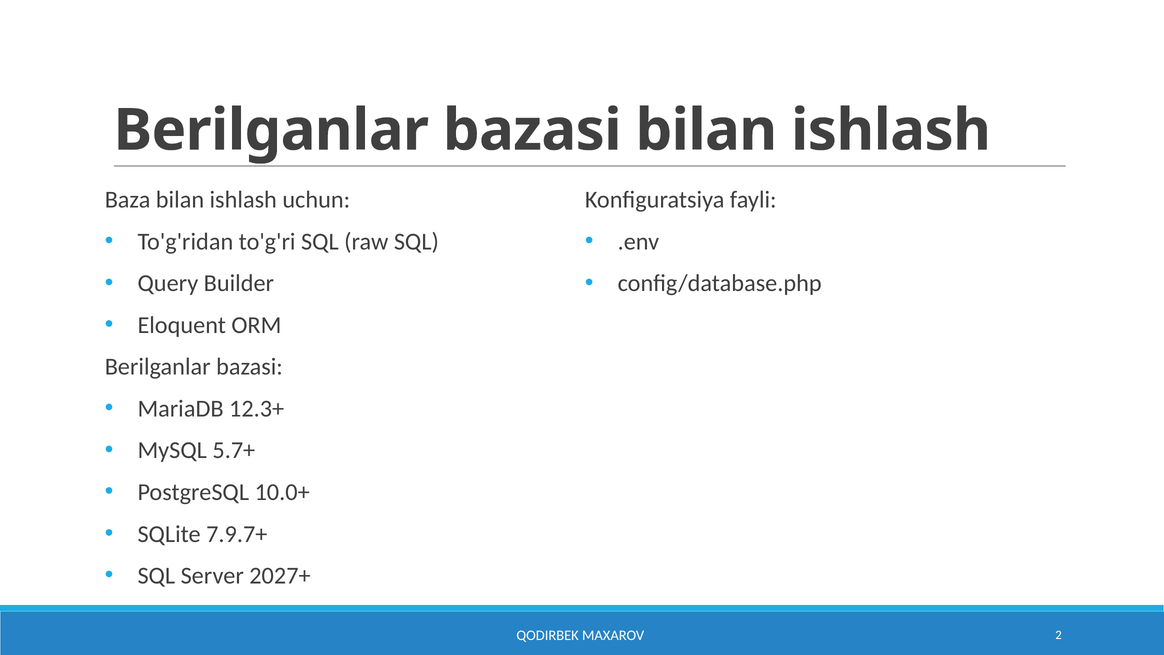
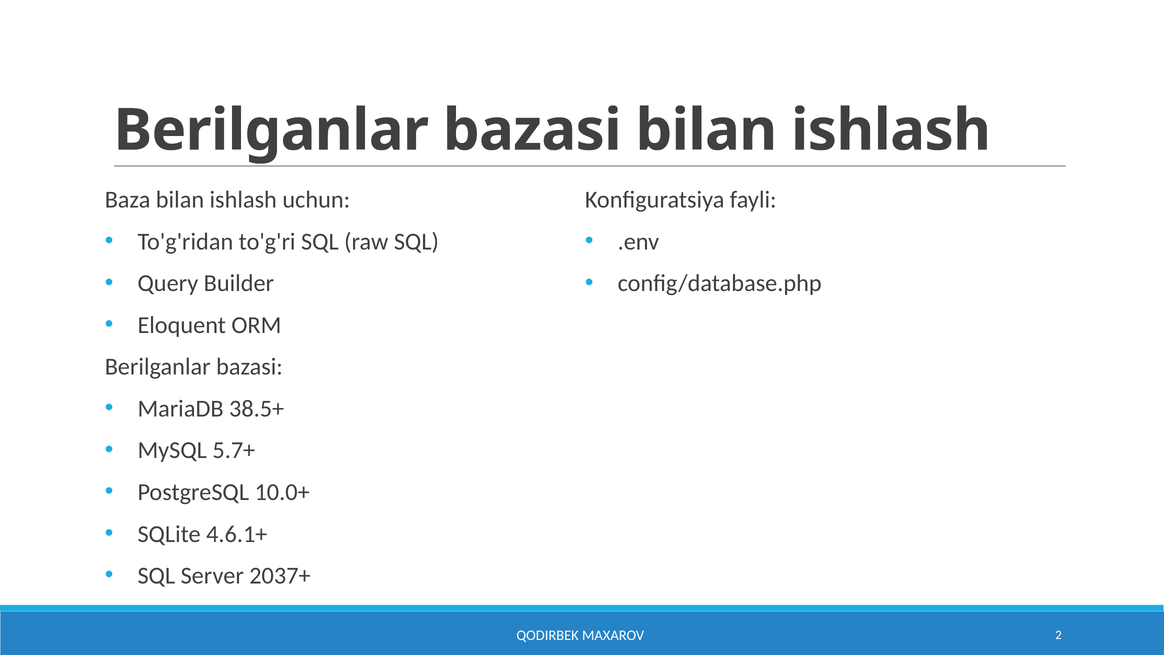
12.3+: 12.3+ -> 38.5+
7.9.7+: 7.9.7+ -> 4.6.1+
2027+: 2027+ -> 2037+
